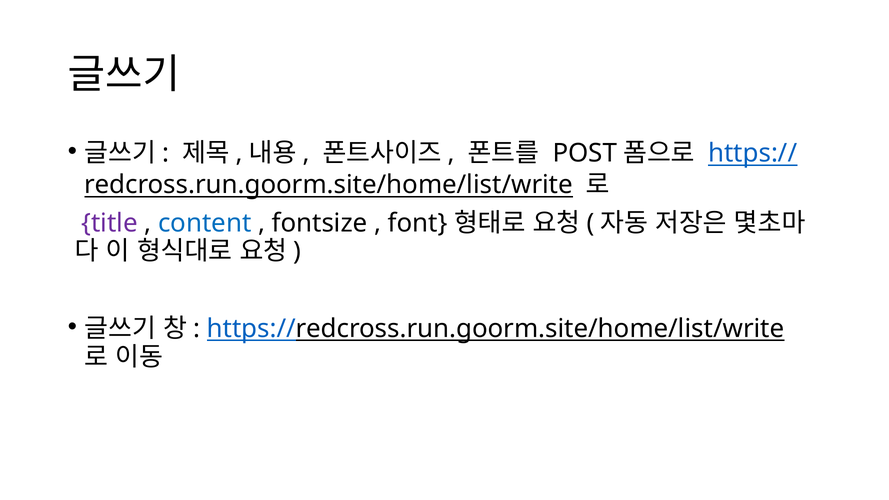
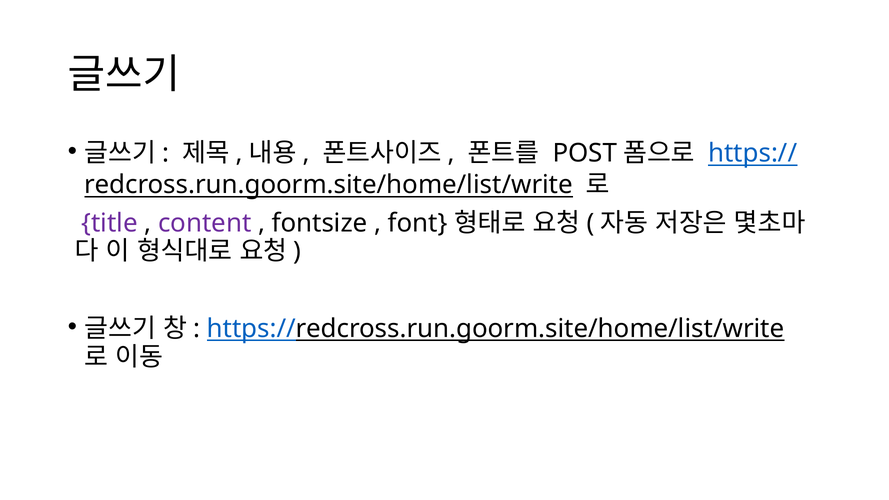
content colour: blue -> purple
